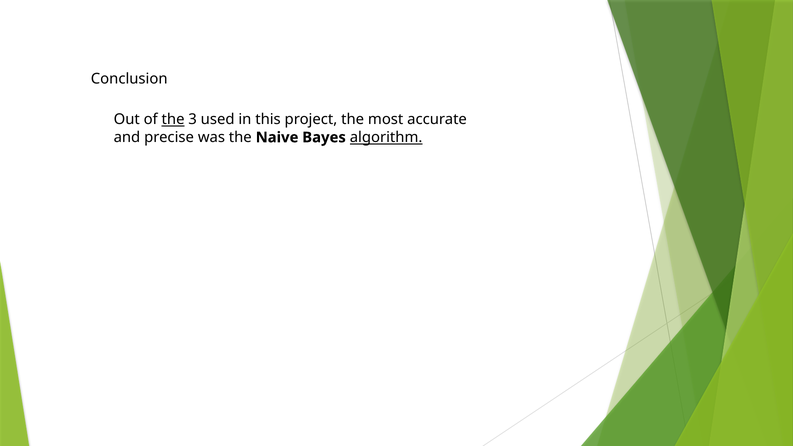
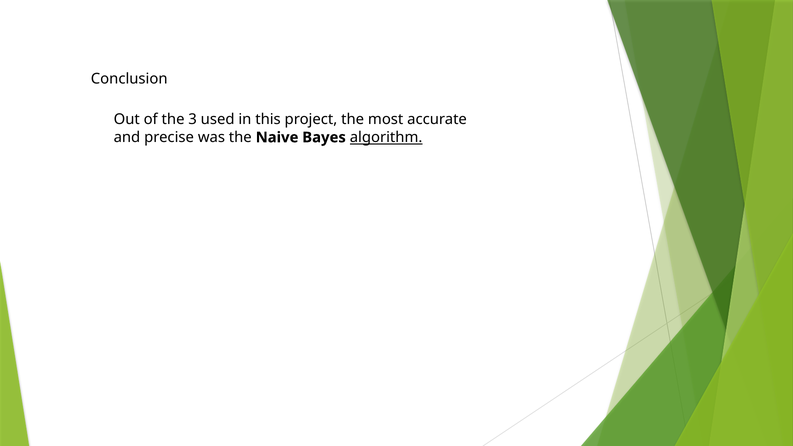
the at (173, 120) underline: present -> none
